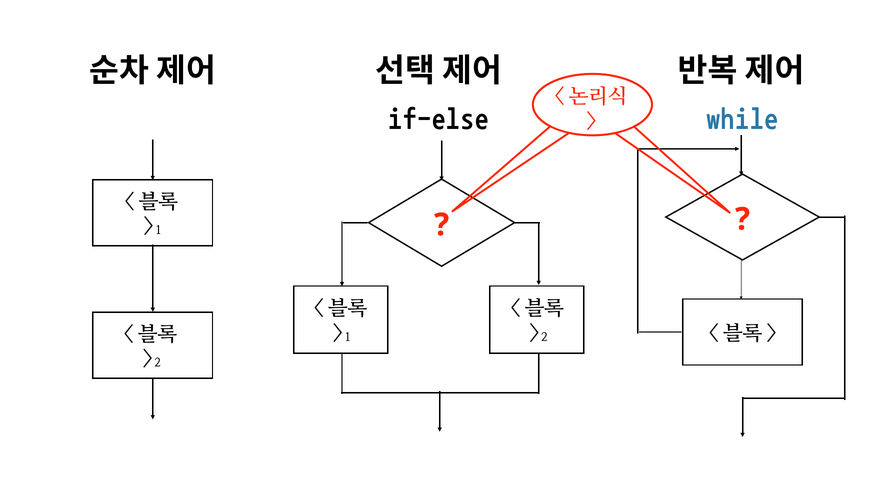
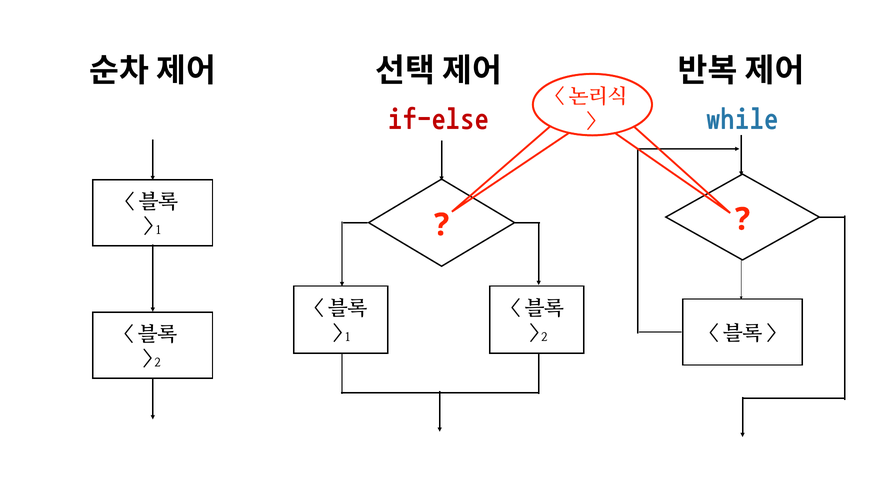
if-else colour: black -> red
